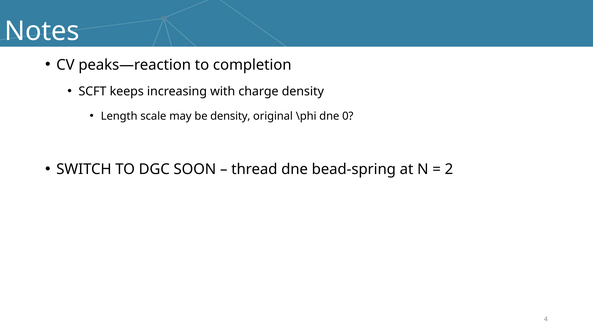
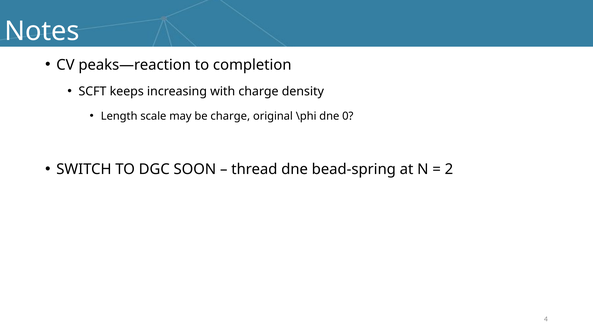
be density: density -> charge
